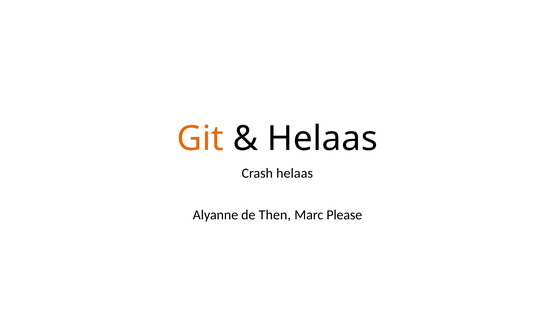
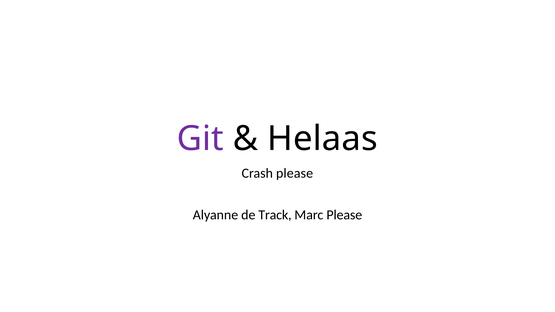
Git colour: orange -> purple
Crash helaas: helaas -> please
Then: Then -> Track
